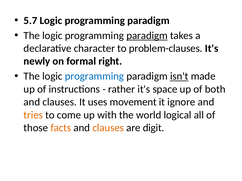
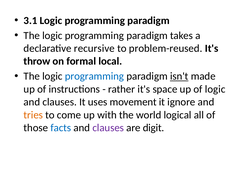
5.7: 5.7 -> 3.1
paradigm at (147, 36) underline: present -> none
character: character -> recursive
problem-clauses: problem-clauses -> problem-reused
newly: newly -> throw
right: right -> local
of both: both -> logic
facts colour: orange -> blue
clauses at (108, 128) colour: orange -> purple
